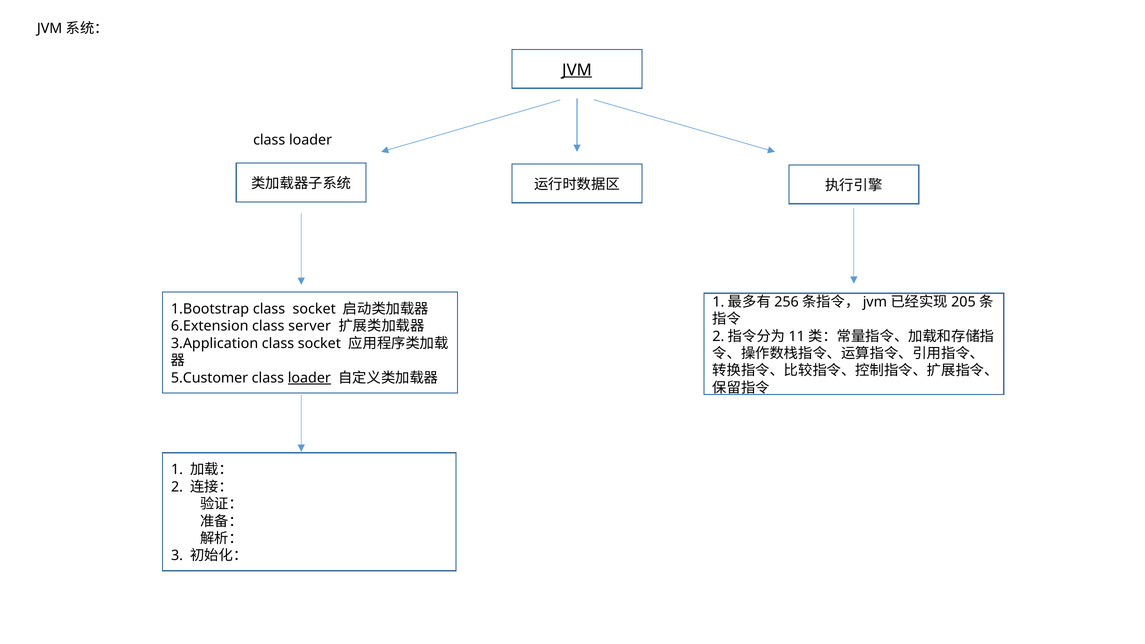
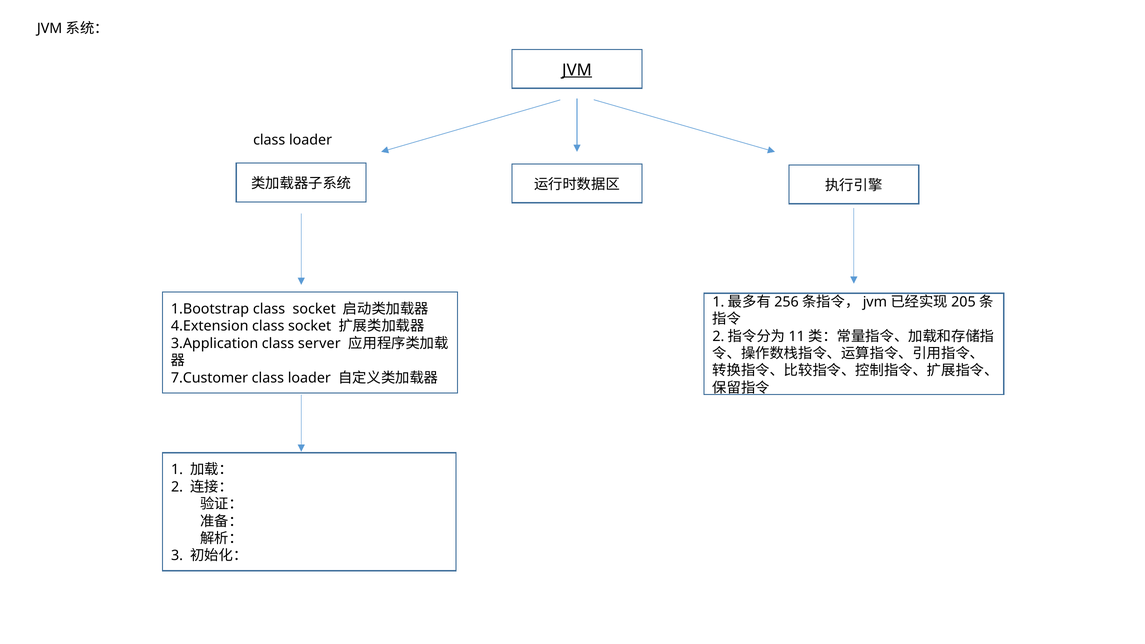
6.Extension: 6.Extension -> 4.Extension
server at (310, 326): server -> socket
3.Application class socket: socket -> server
5.Customer: 5.Customer -> 7.Customer
loader at (309, 378) underline: present -> none
